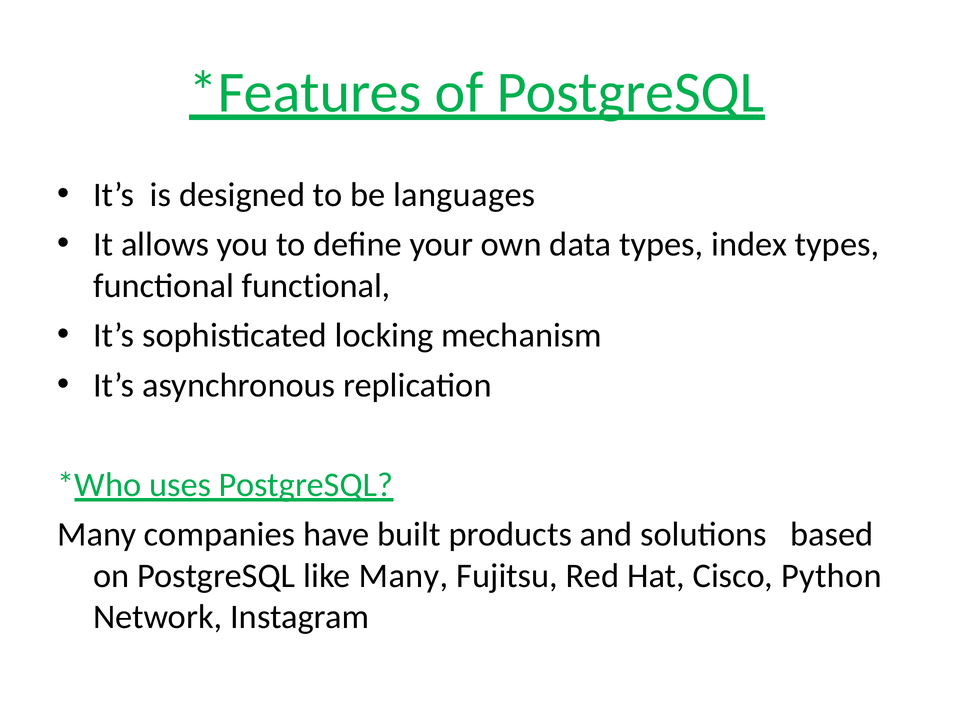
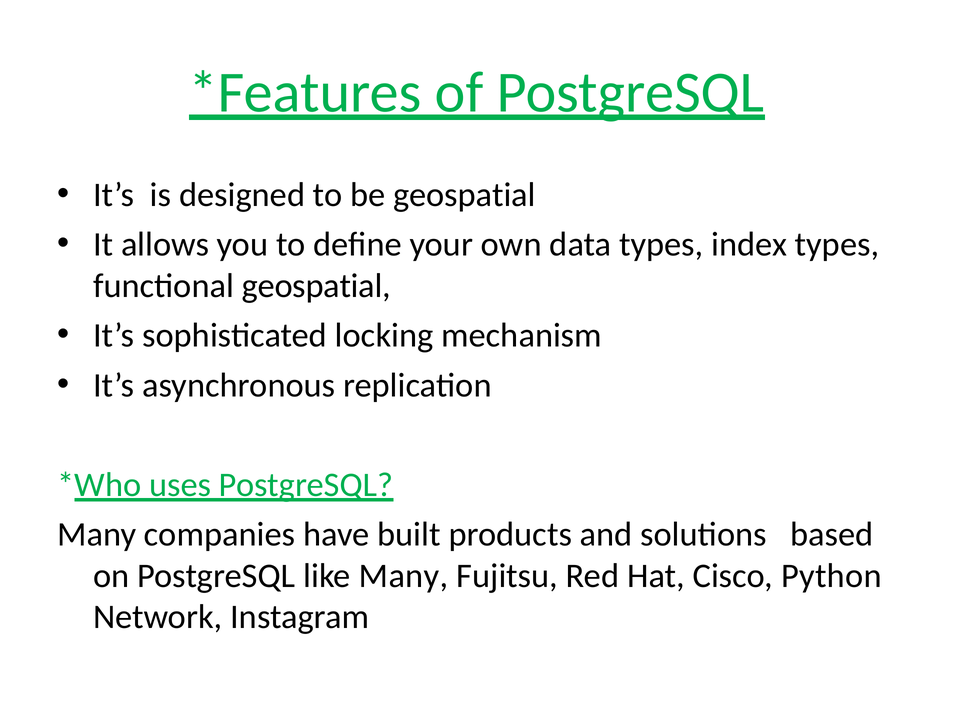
be languages: languages -> geospatial
functional functional: functional -> geospatial
